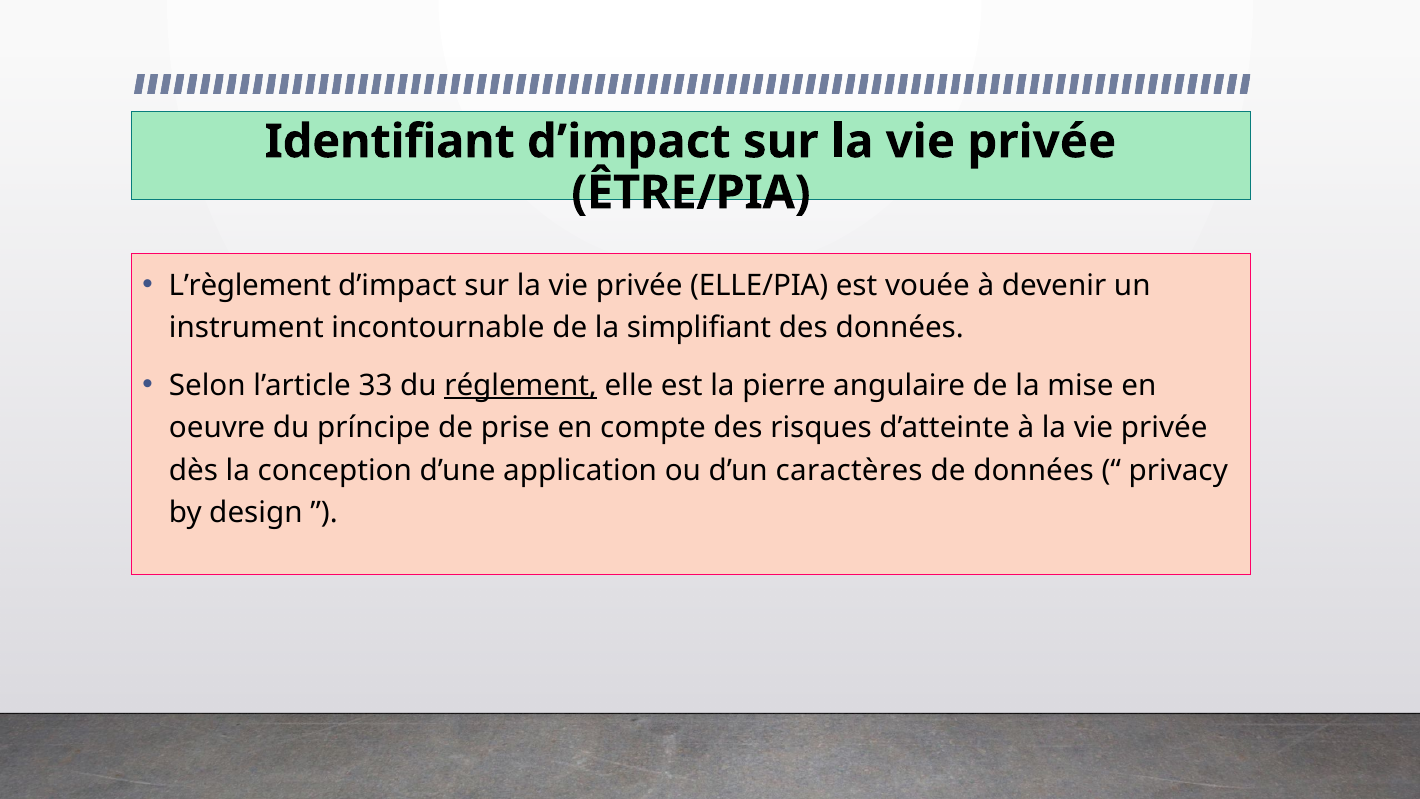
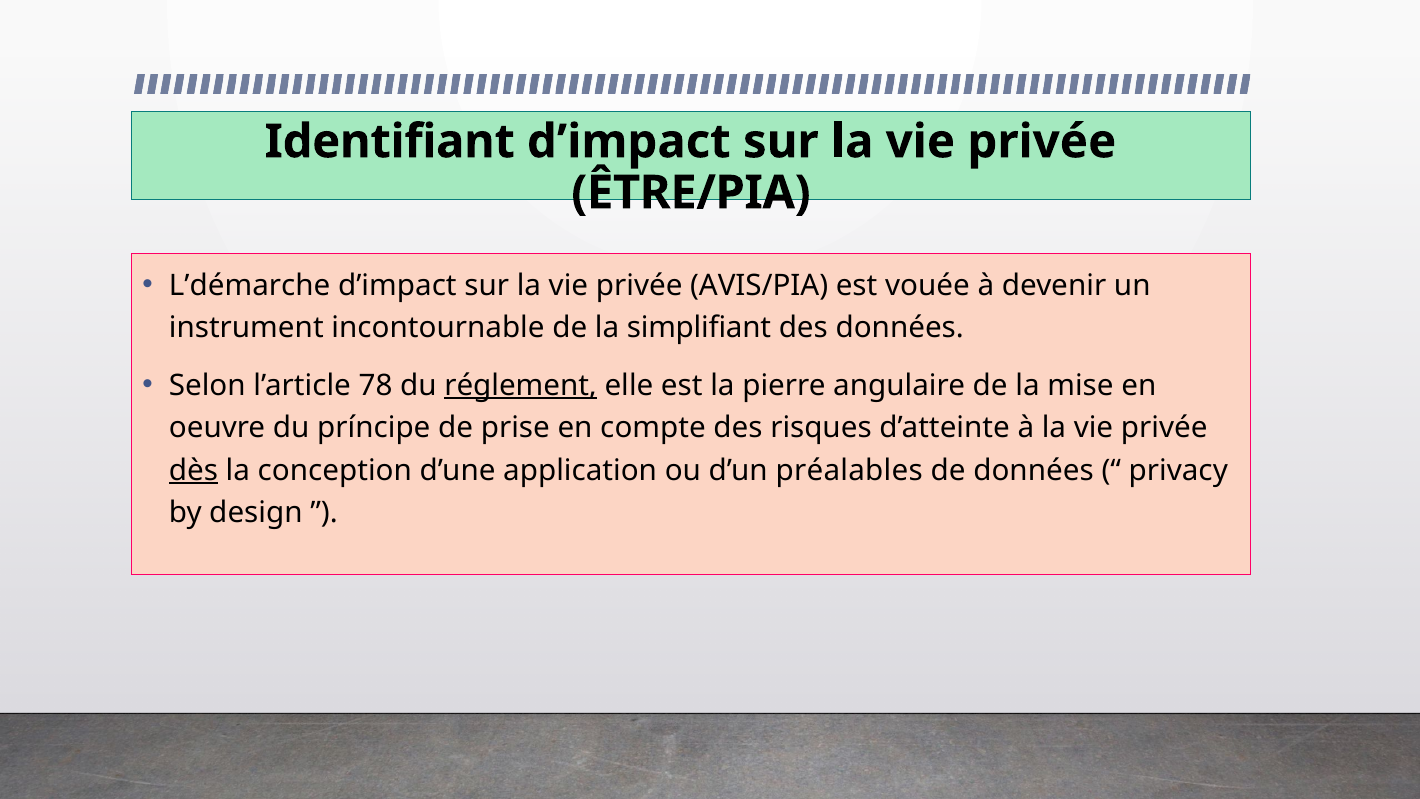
L’règlement: L’règlement -> L’démarche
ELLE/PIA: ELLE/PIA -> AVIS/PIA
33: 33 -> 78
dès underline: none -> present
caractères: caractères -> préalables
